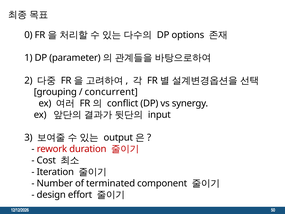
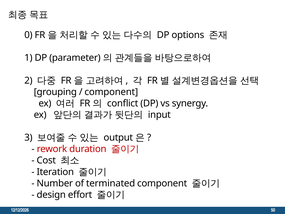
concurrent at (111, 92): concurrent -> component
